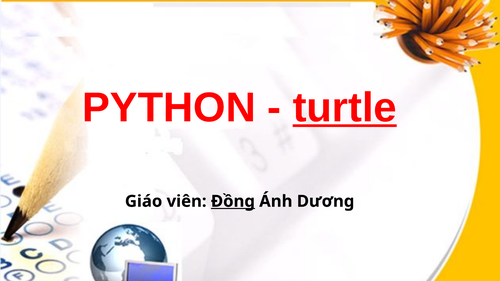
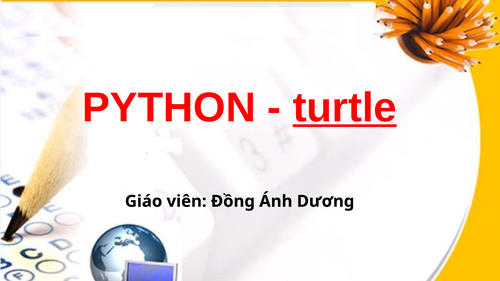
Đồng underline: present -> none
